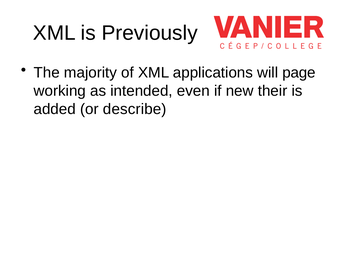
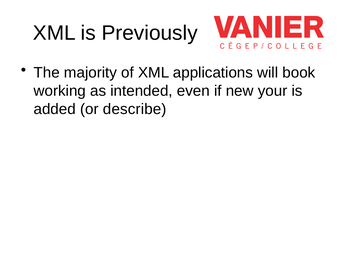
page: page -> book
their: their -> your
